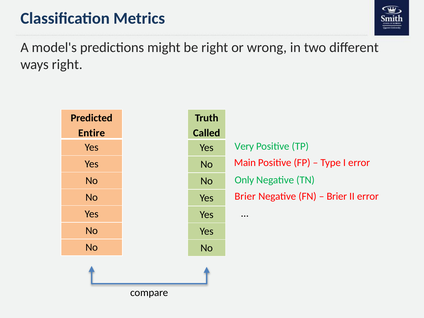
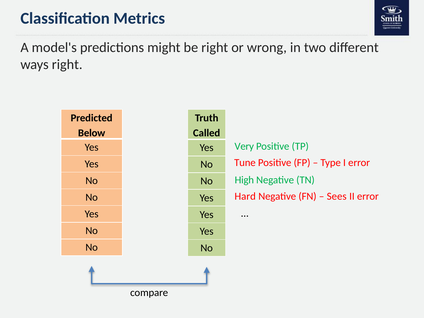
Entire: Entire -> Below
Main: Main -> Tune
Only: Only -> High
Brier at (245, 196): Brier -> Hard
Brier at (337, 196): Brier -> Sees
